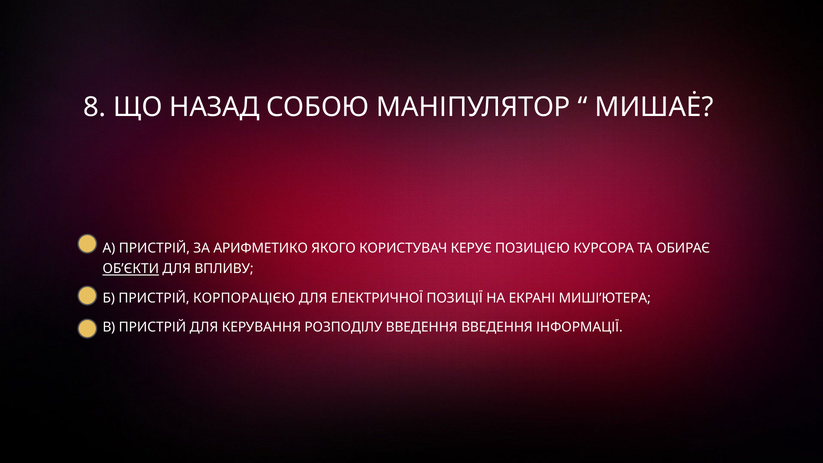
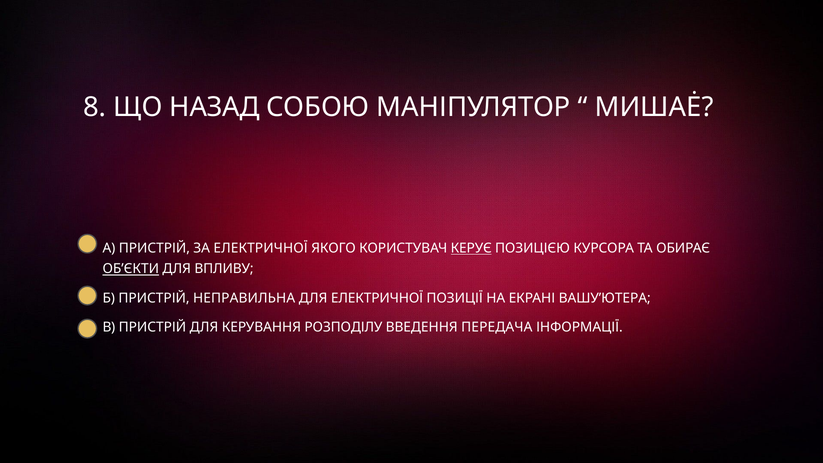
ЗА АРИФМЕТИКО: АРИФМЕТИКО -> ЕЛЕКТРИЧНОЇ
КЕРУЄ underline: none -> present
КОРПОРАЦІЄЮ: КОРПОРАЦІЄЮ -> НЕПРАВИЛЬНА
МИШІ’ЮТЕРА: МИШІ’ЮТЕРА -> ВАШУ’ЮТЕРА
ВВЕДЕННЯ ВВЕДЕННЯ: ВВЕДЕННЯ -> ПЕРЕДАЧА
